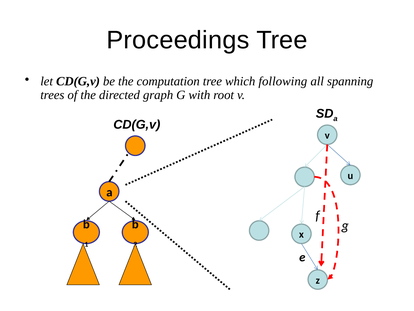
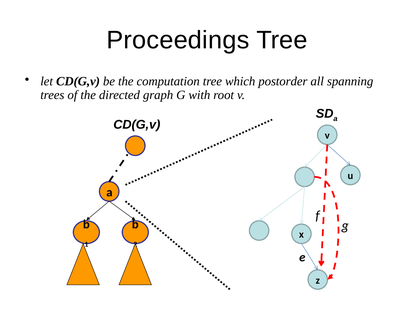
following: following -> postorder
